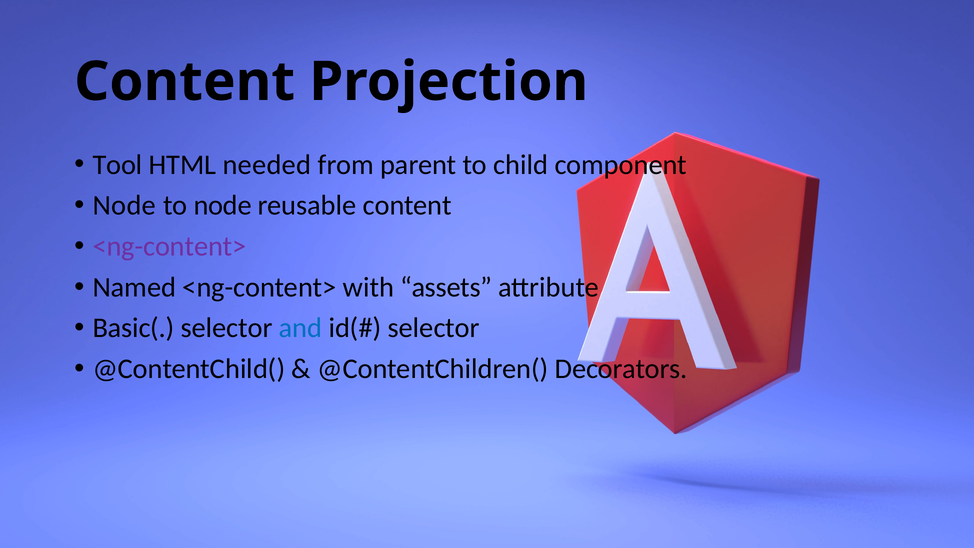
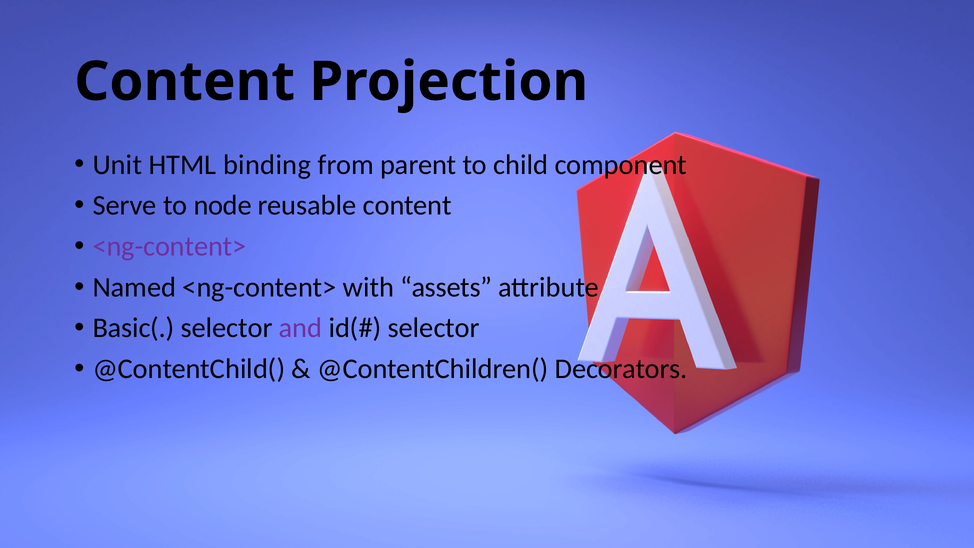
Tool: Tool -> Unit
needed: needed -> binding
Node at (124, 206): Node -> Serve
and colour: blue -> purple
